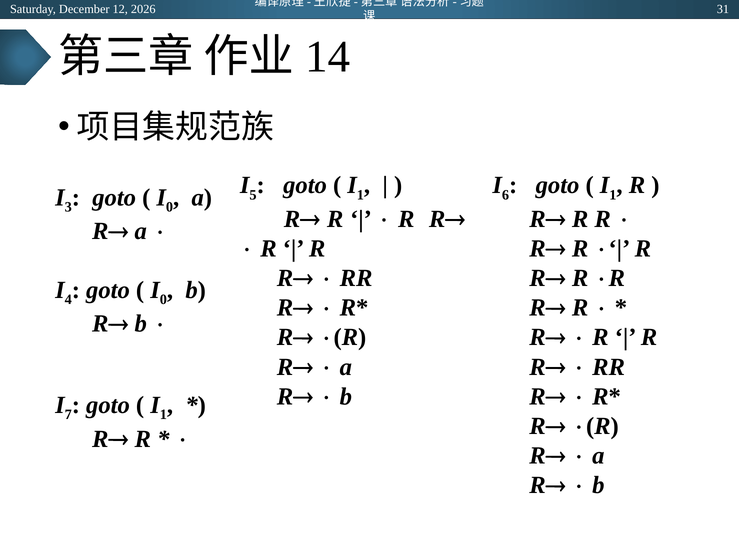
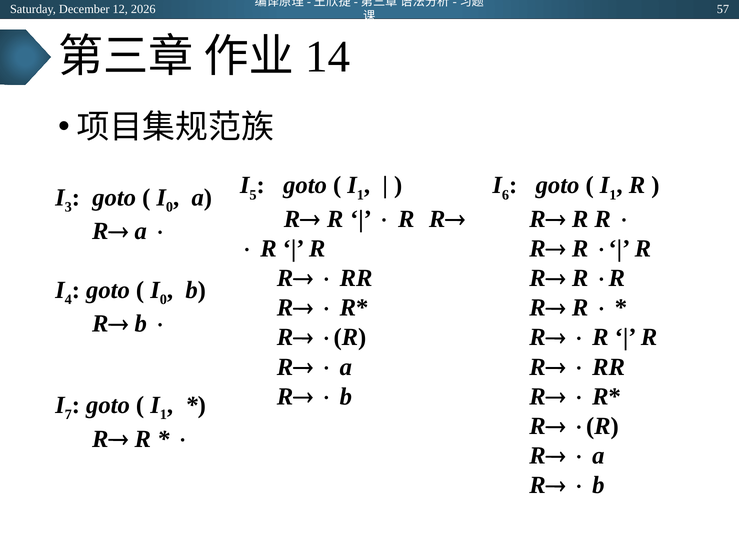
31: 31 -> 57
